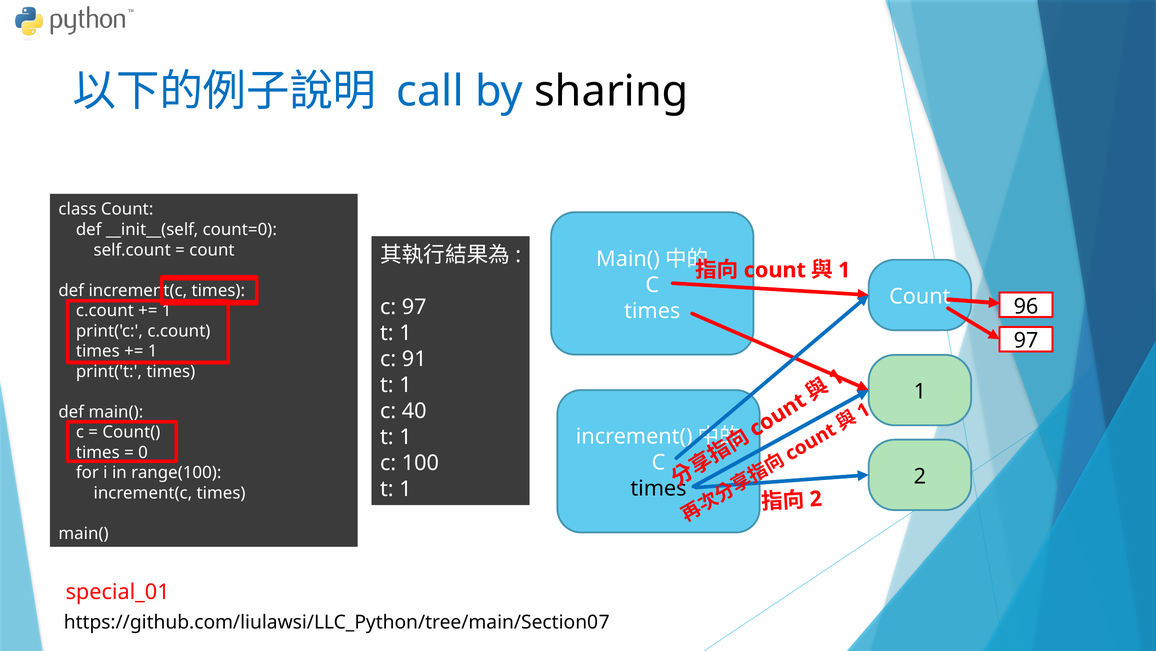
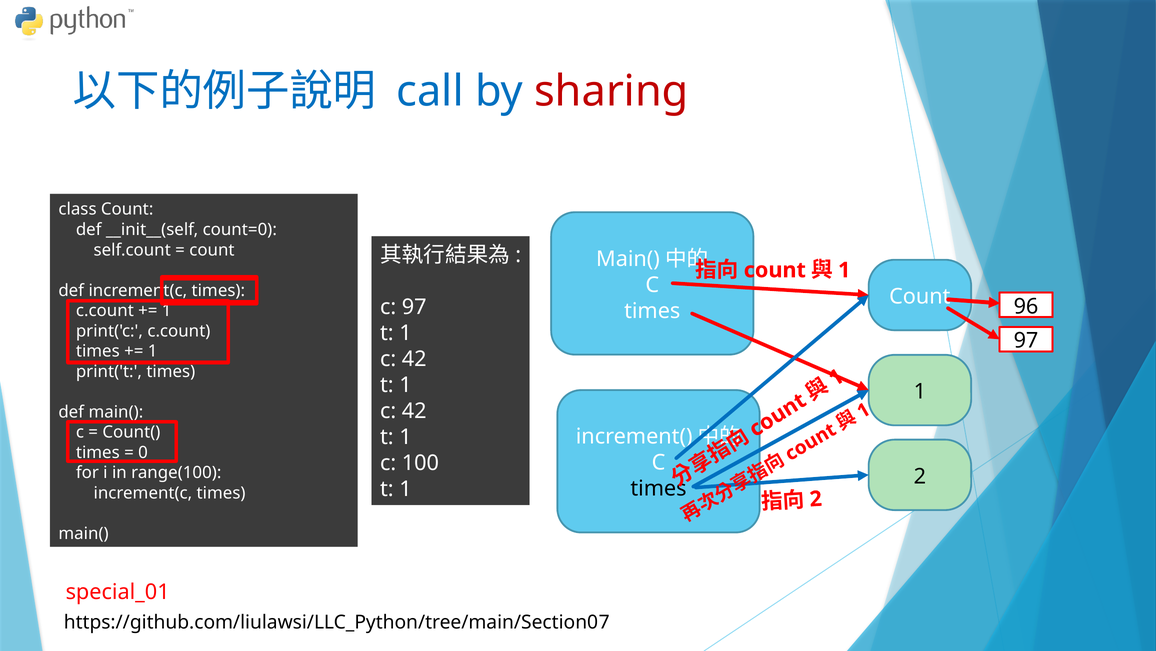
sharing colour: black -> red
91 at (414, 359): 91 -> 42
40 at (414, 411): 40 -> 42
